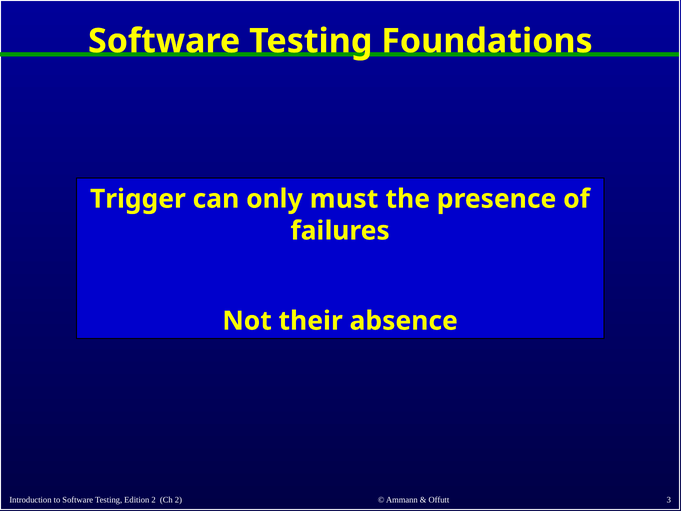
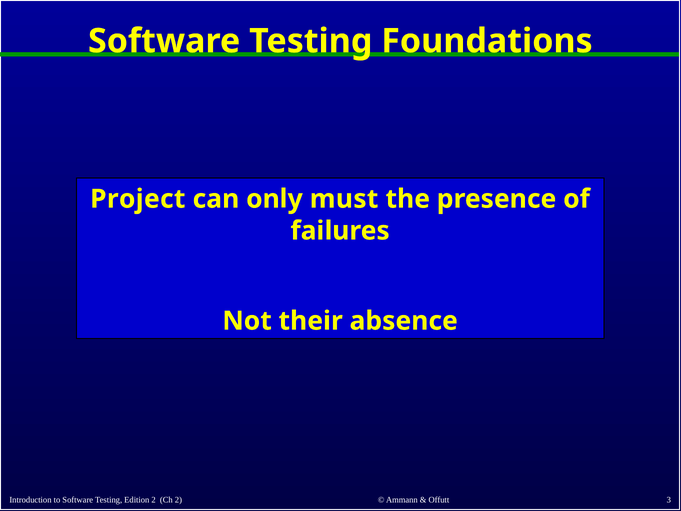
Trigger: Trigger -> Project
